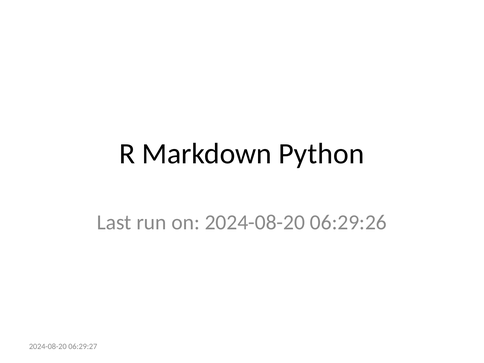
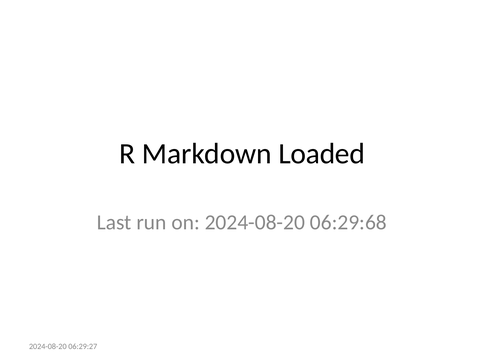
Python: Python -> Loaded
06:29:26: 06:29:26 -> 06:29:68
